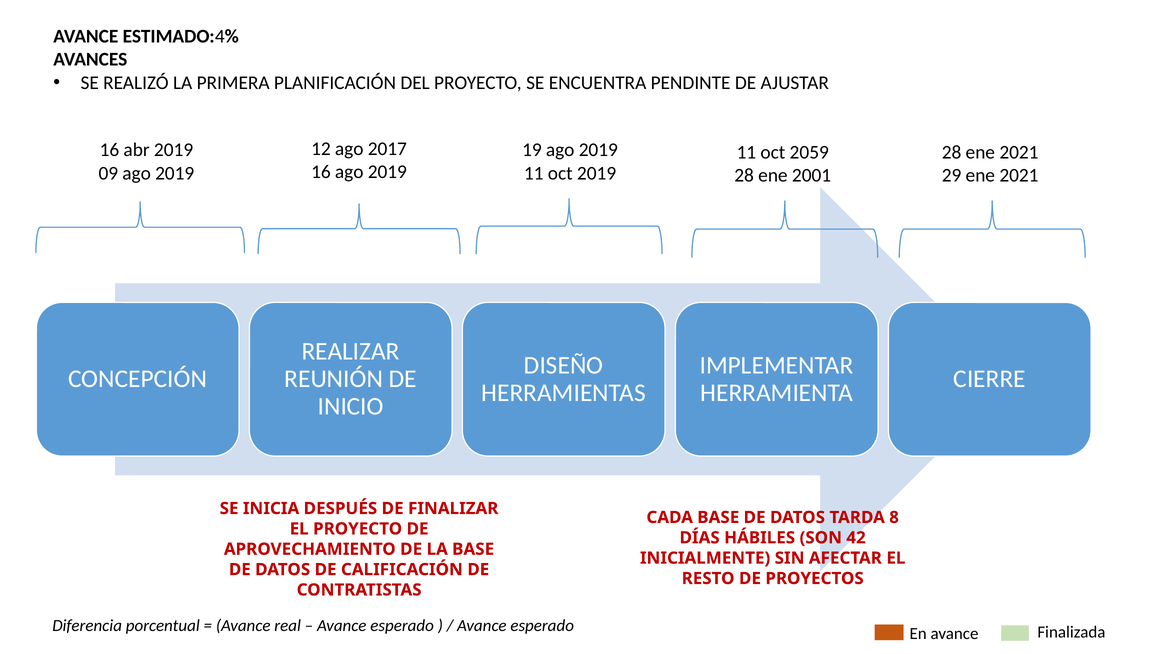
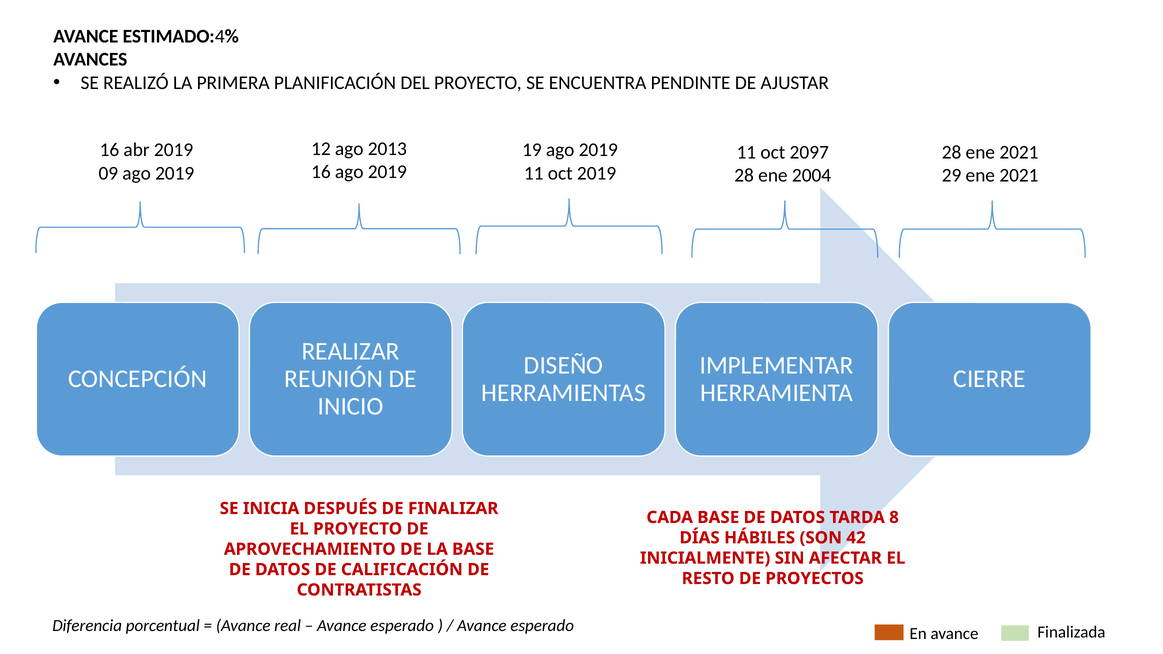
2017: 2017 -> 2013
2059: 2059 -> 2097
2001: 2001 -> 2004
